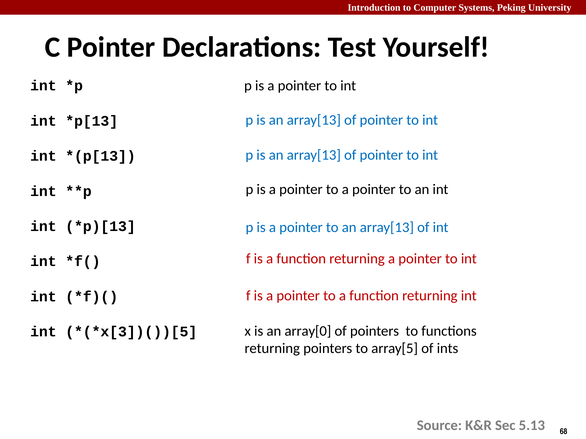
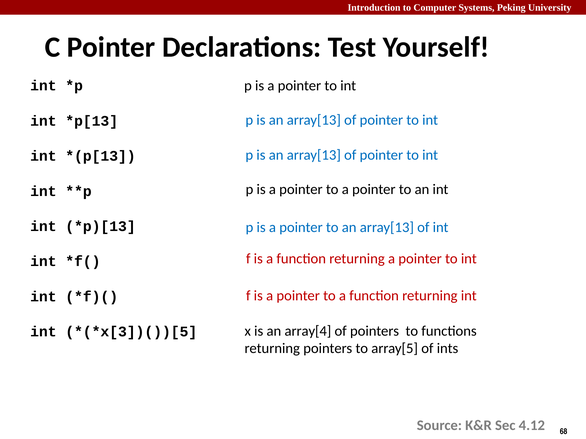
array[0: array[0 -> array[4
5.13: 5.13 -> 4.12
